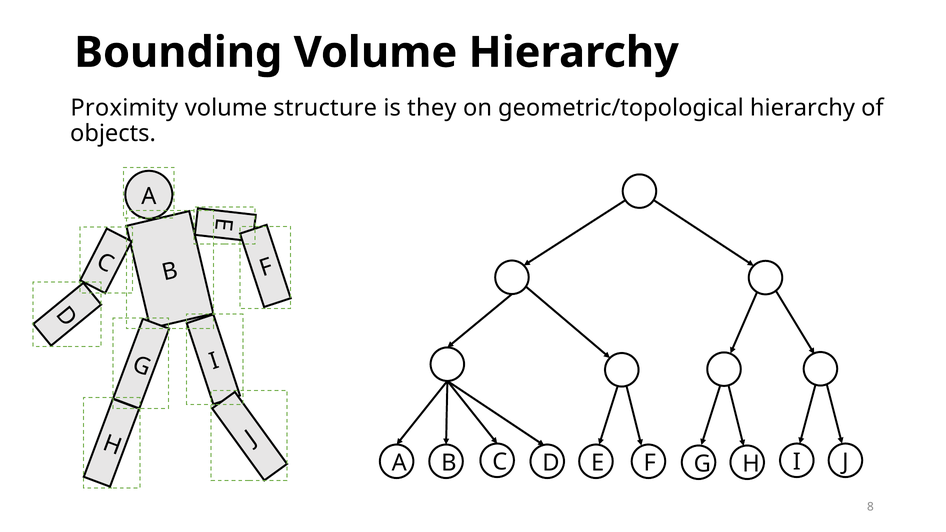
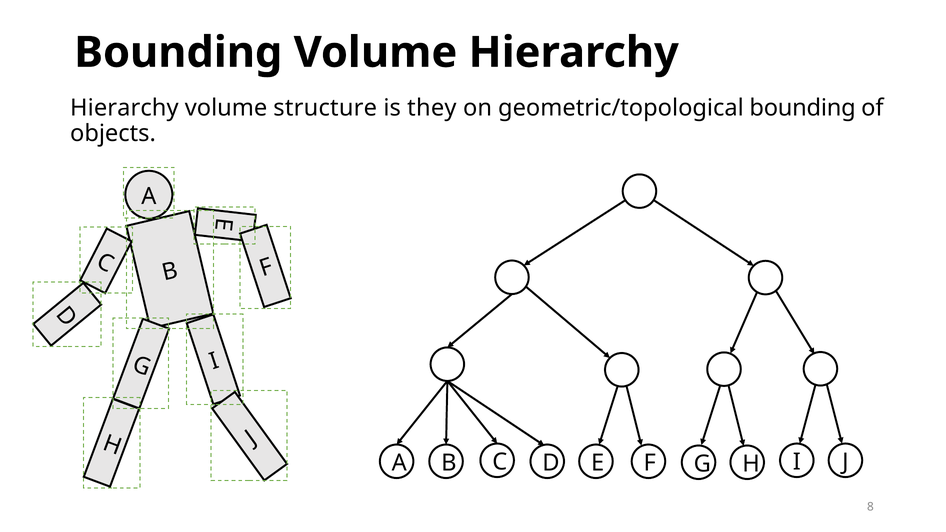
Proximity at (124, 108): Proximity -> Hierarchy
geometric/topological hierarchy: hierarchy -> bounding
